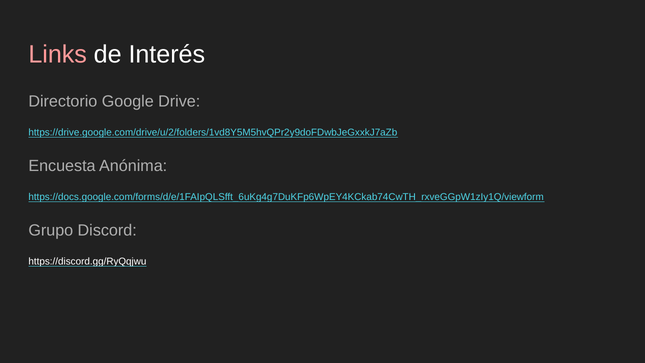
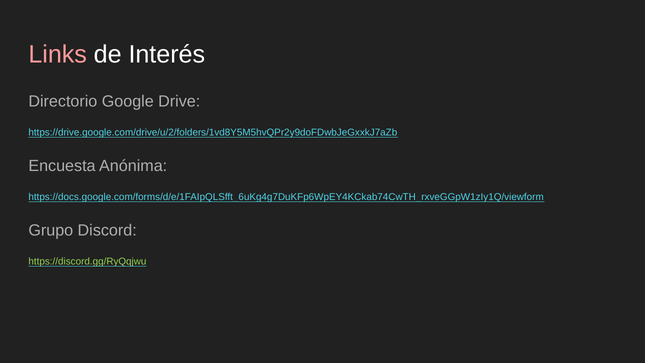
https://discord.gg/RyQqjwu colour: white -> light green
